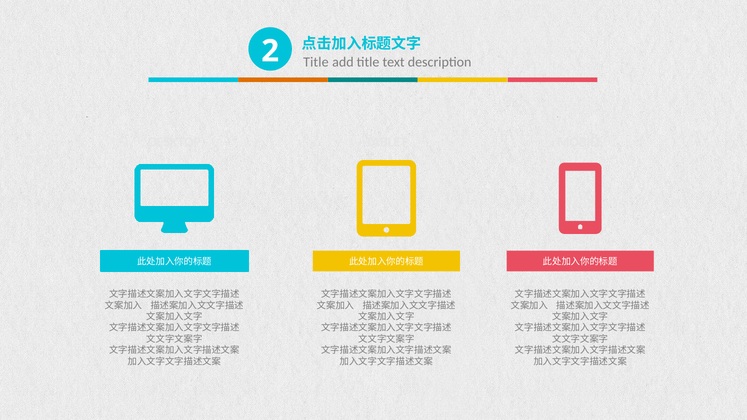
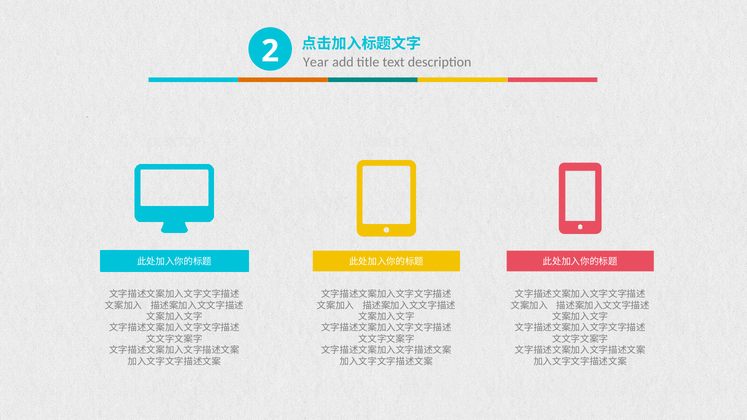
Title at (316, 62): Title -> Year
